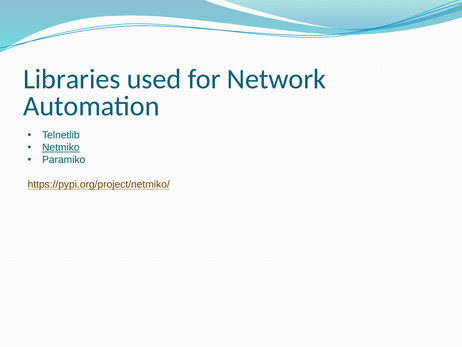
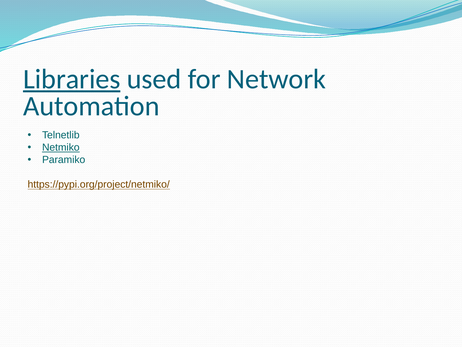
Libraries underline: none -> present
